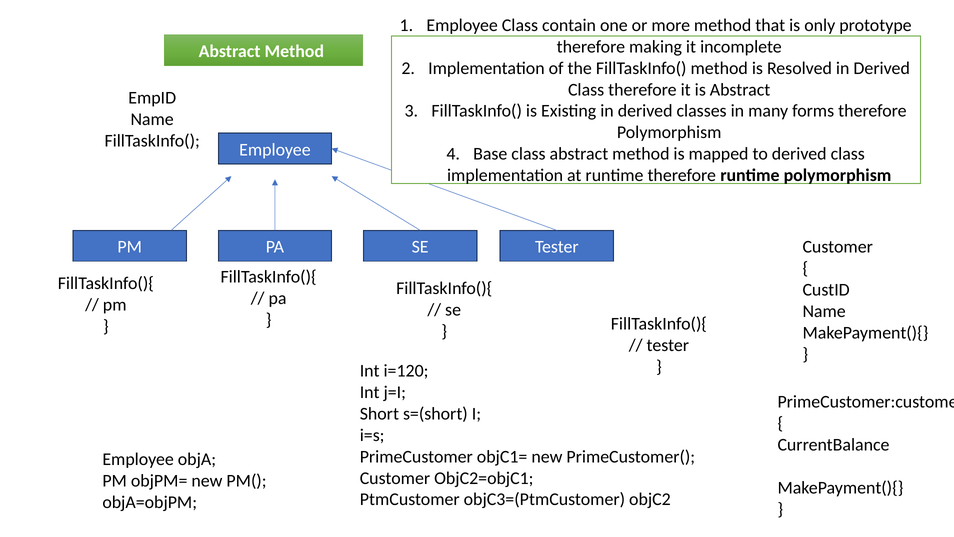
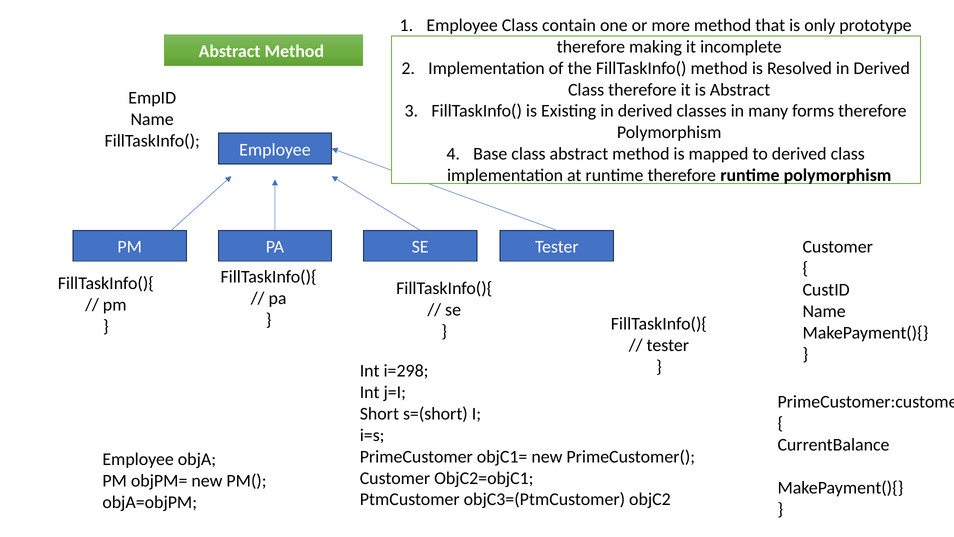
i=120: i=120 -> i=298
